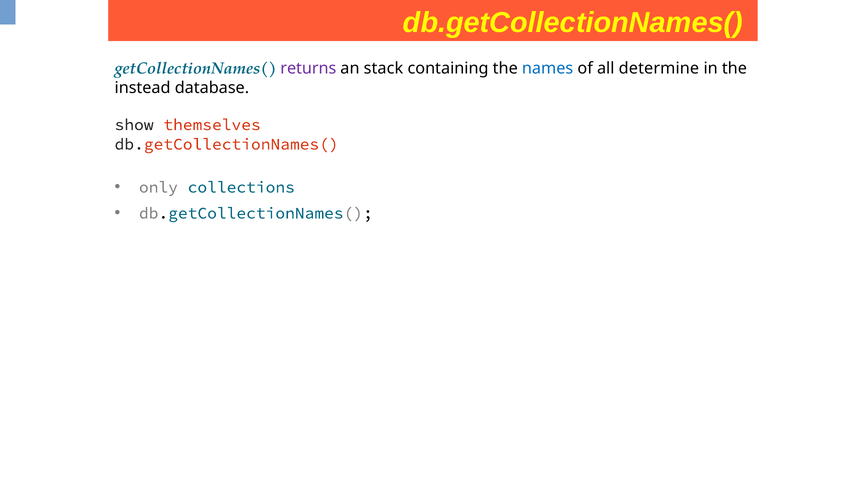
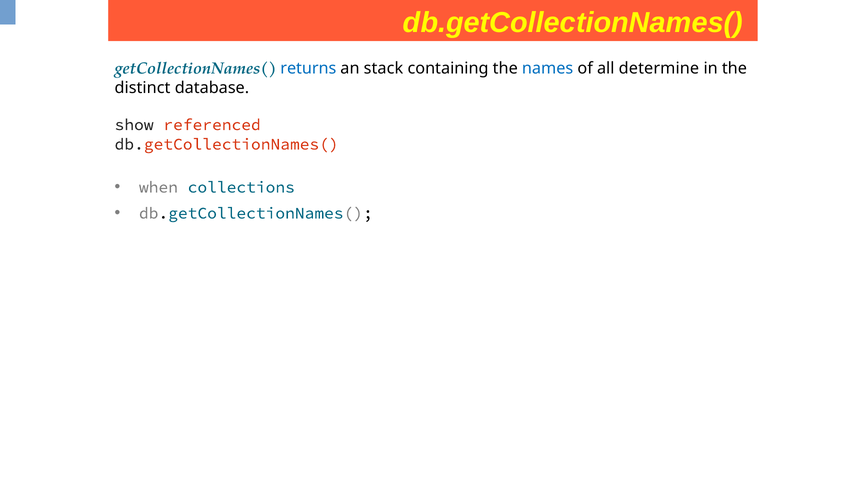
returns colour: purple -> blue
instead: instead -> distinct
themselves: themselves -> referenced
only: only -> when
